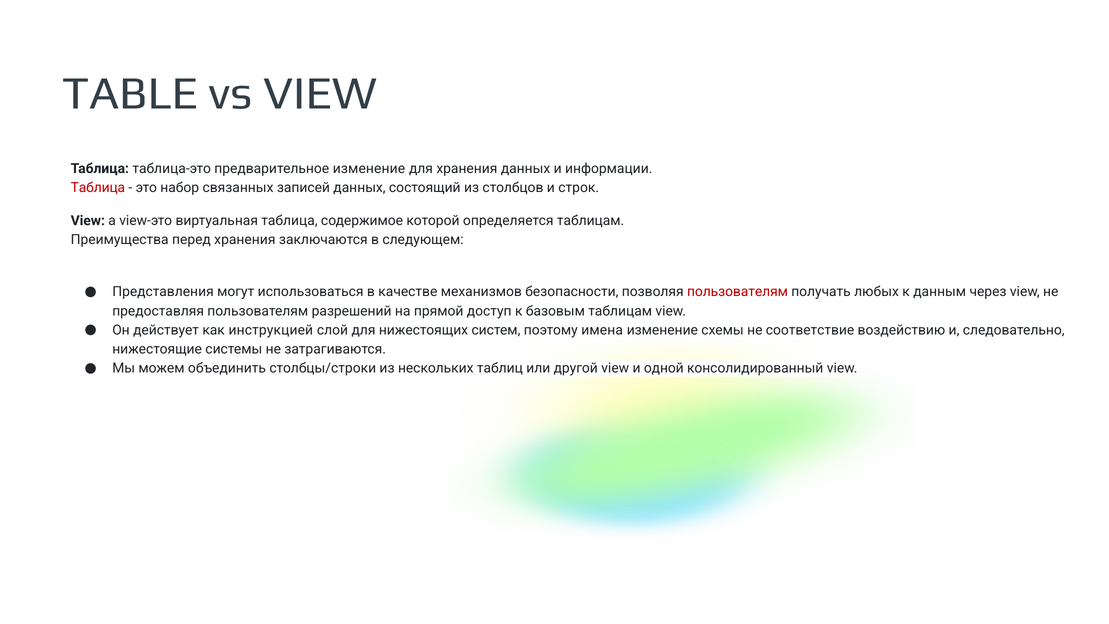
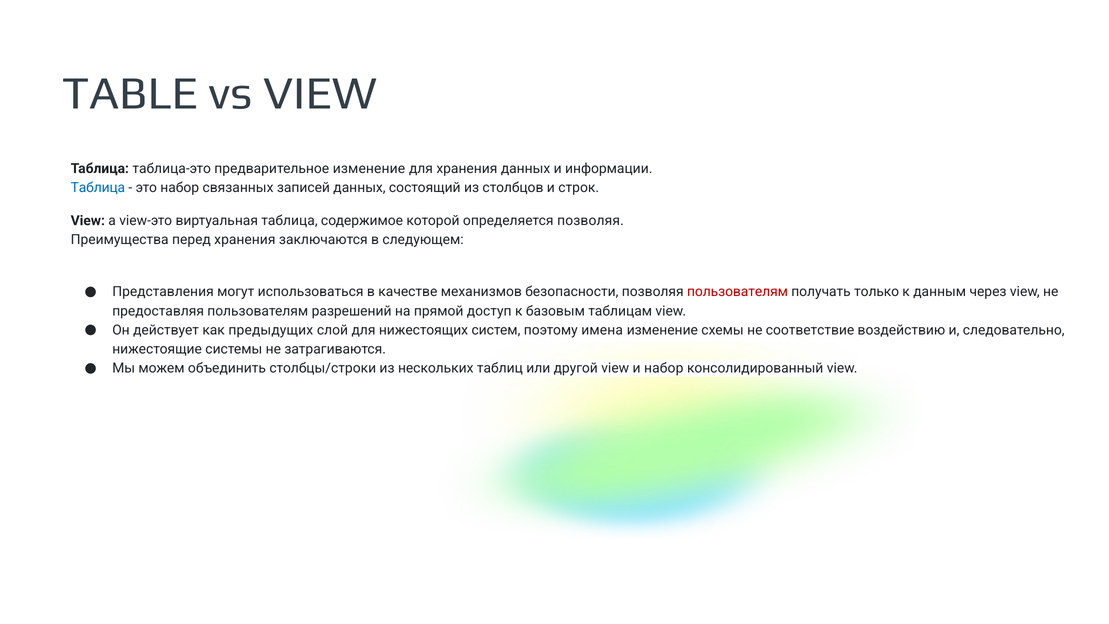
Таблица at (98, 188) colour: red -> blue
определяется таблицам: таблицам -> позволяя
любых: любых -> только
инструкцией: инструкцией -> предыдущих
и одной: одной -> набор
